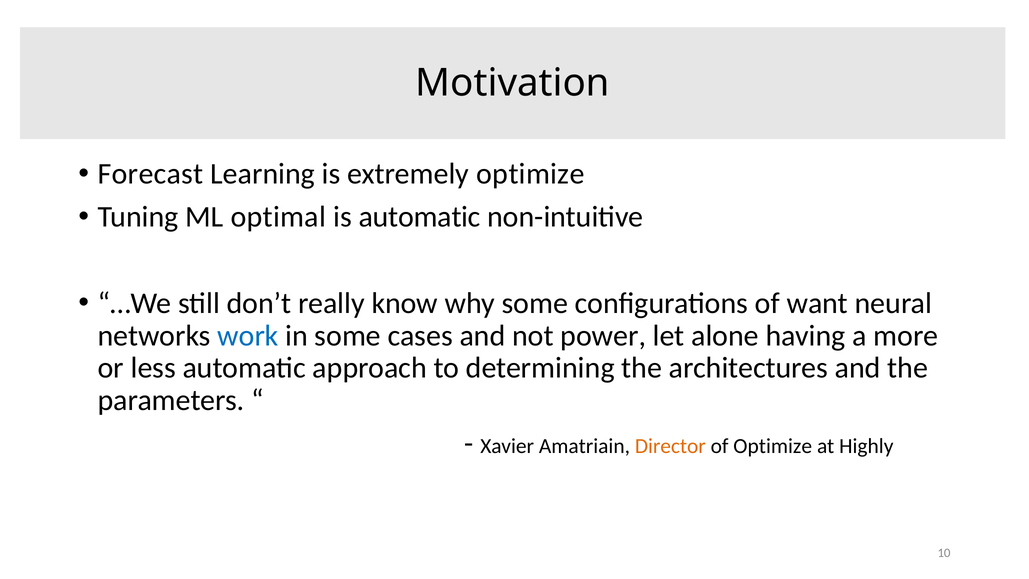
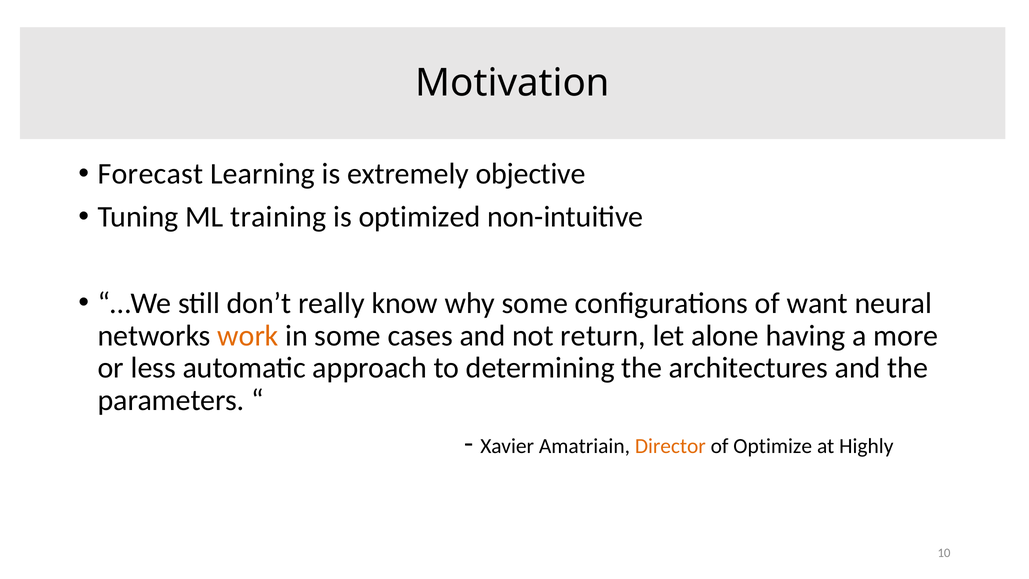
extremely optimize: optimize -> objective
optimal: optimal -> training
is automatic: automatic -> optimized
work colour: blue -> orange
power: power -> return
